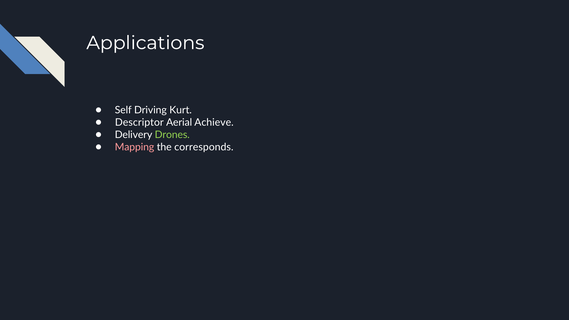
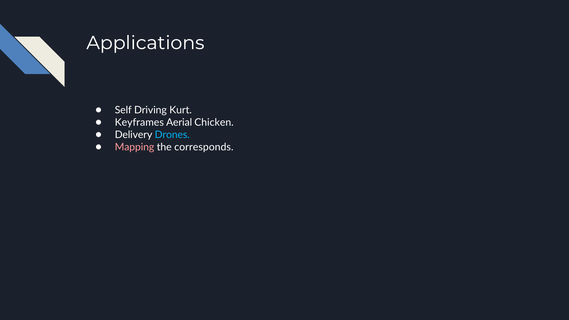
Descriptor: Descriptor -> Keyframes
Achieve: Achieve -> Chicken
Drones colour: light green -> light blue
